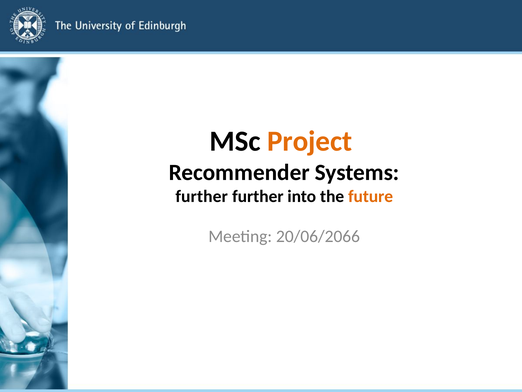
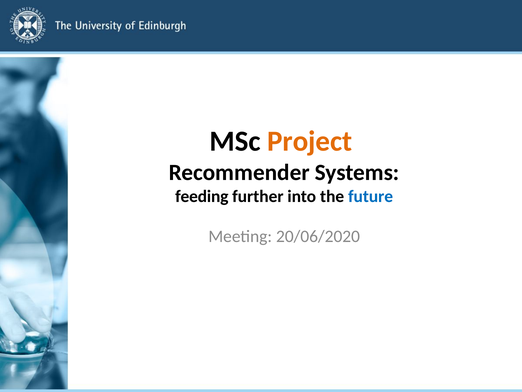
further at (202, 196): further -> feeding
future colour: orange -> blue
20/06/2066: 20/06/2066 -> 20/06/2020
